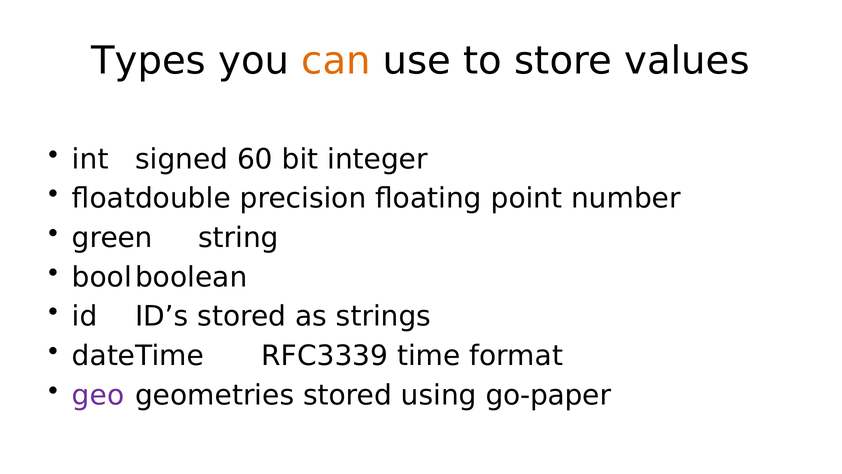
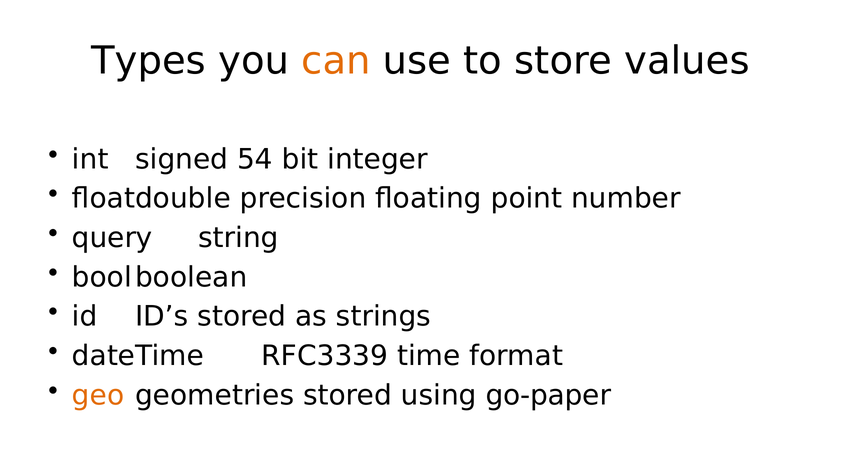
60: 60 -> 54
green: green -> query
geo colour: purple -> orange
